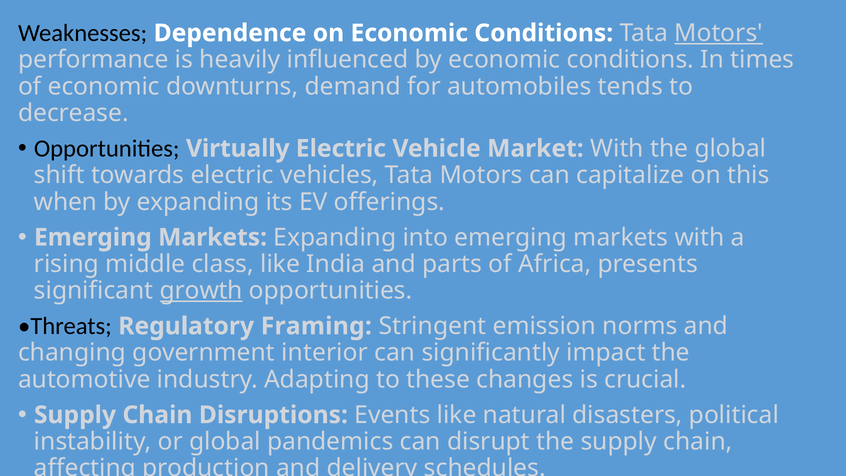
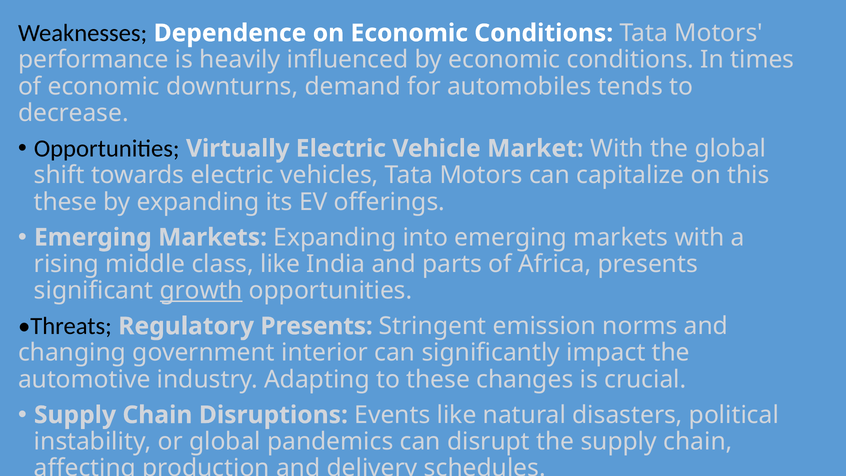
Motors at (719, 33) underline: present -> none
when at (65, 202): when -> these
Regulatory Framing: Framing -> Presents
